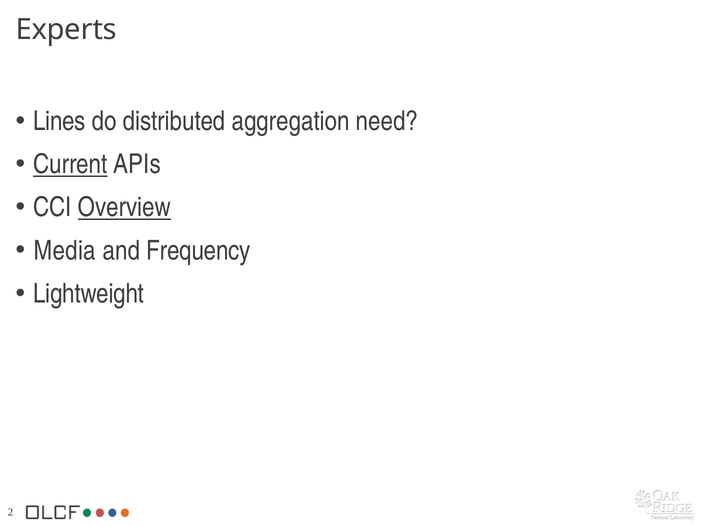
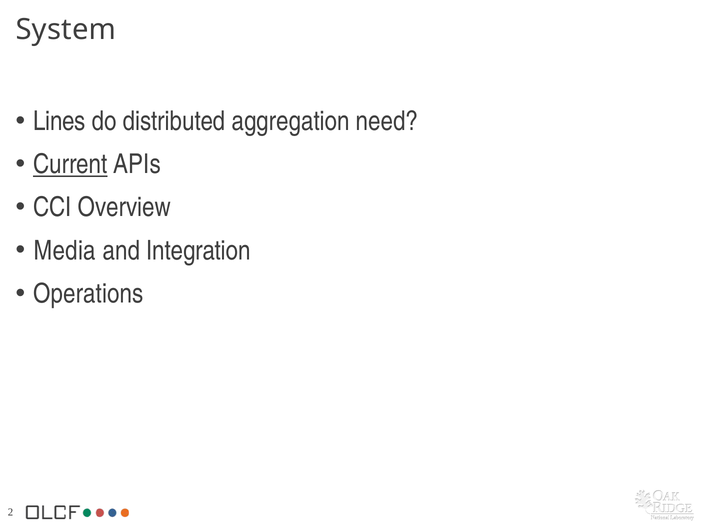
Experts: Experts -> System
Overview underline: present -> none
Frequency: Frequency -> Integration
Lightweight: Lightweight -> Operations
